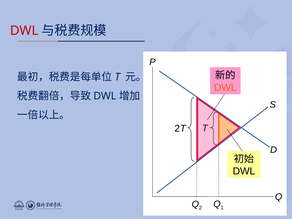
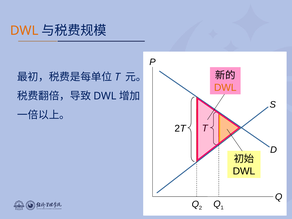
DWL at (24, 31) colour: red -> orange
